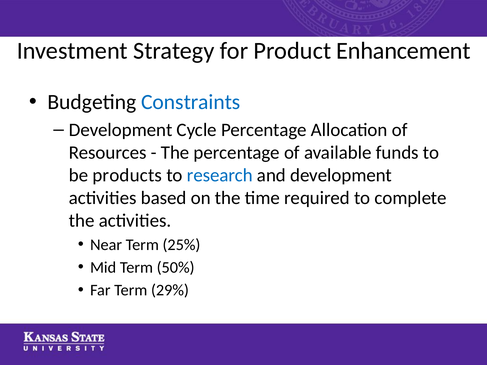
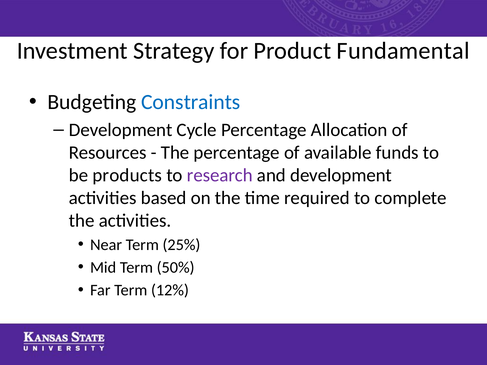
Enhancement: Enhancement -> Fundamental
research colour: blue -> purple
29%: 29% -> 12%
